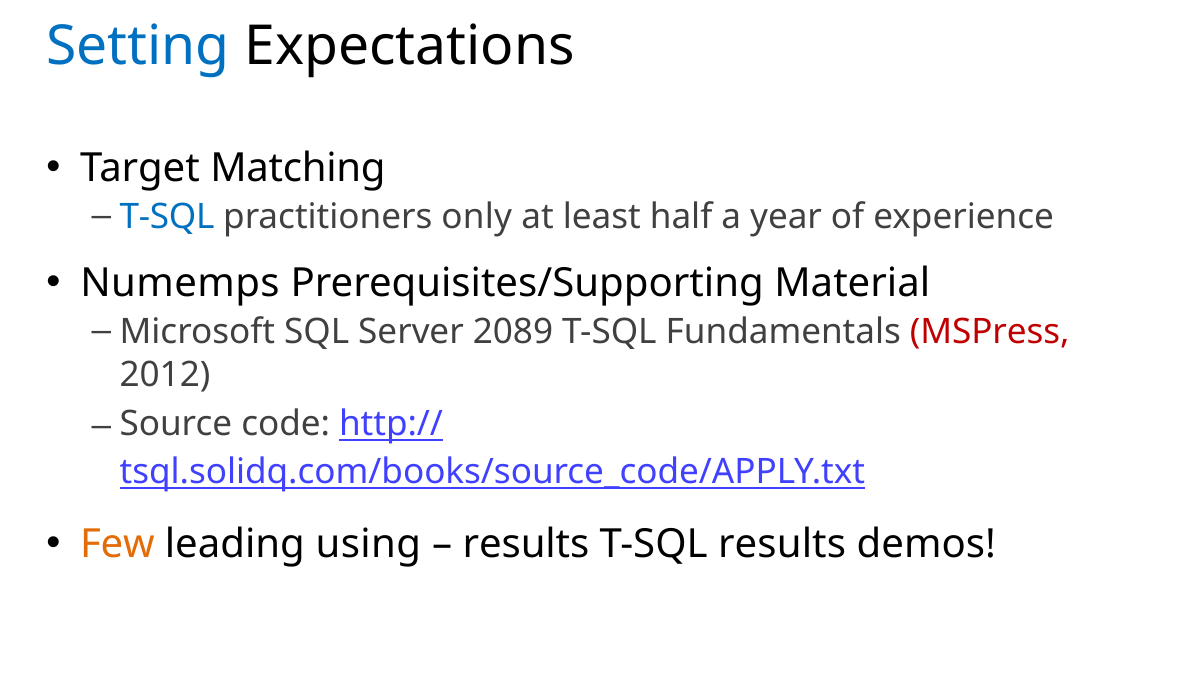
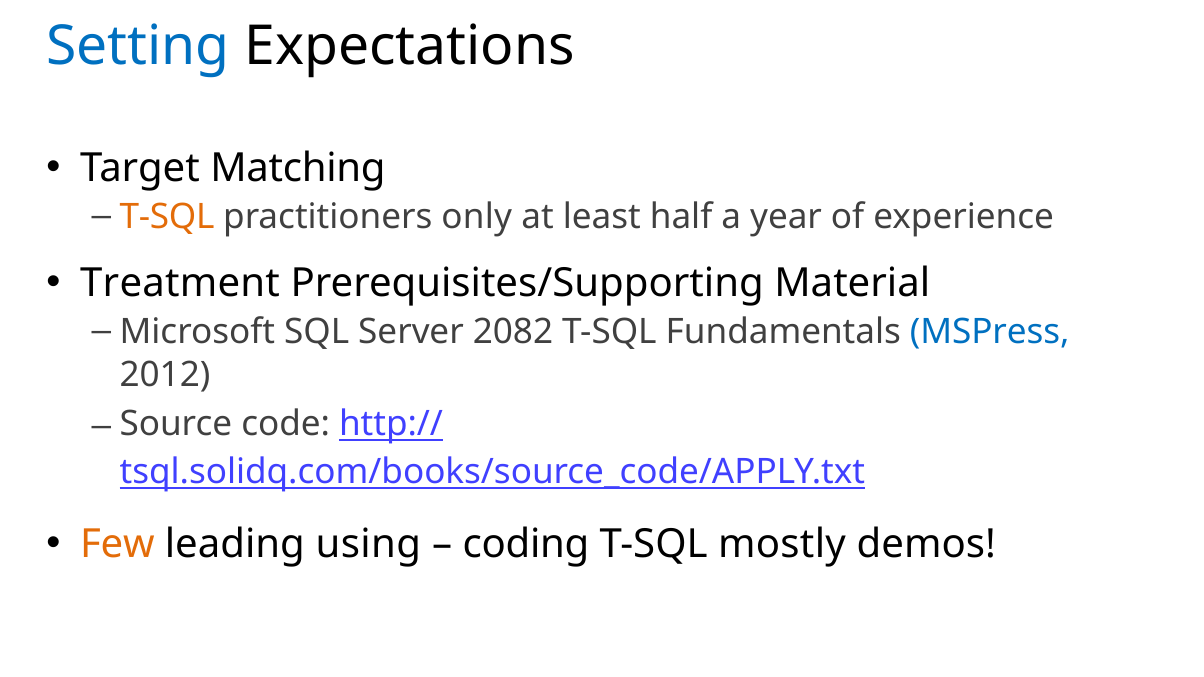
T-SQL at (167, 217) colour: blue -> orange
Numemps: Numemps -> Treatment
2089: 2089 -> 2082
MSPress colour: red -> blue
results at (526, 544): results -> coding
T-SQL results: results -> mostly
